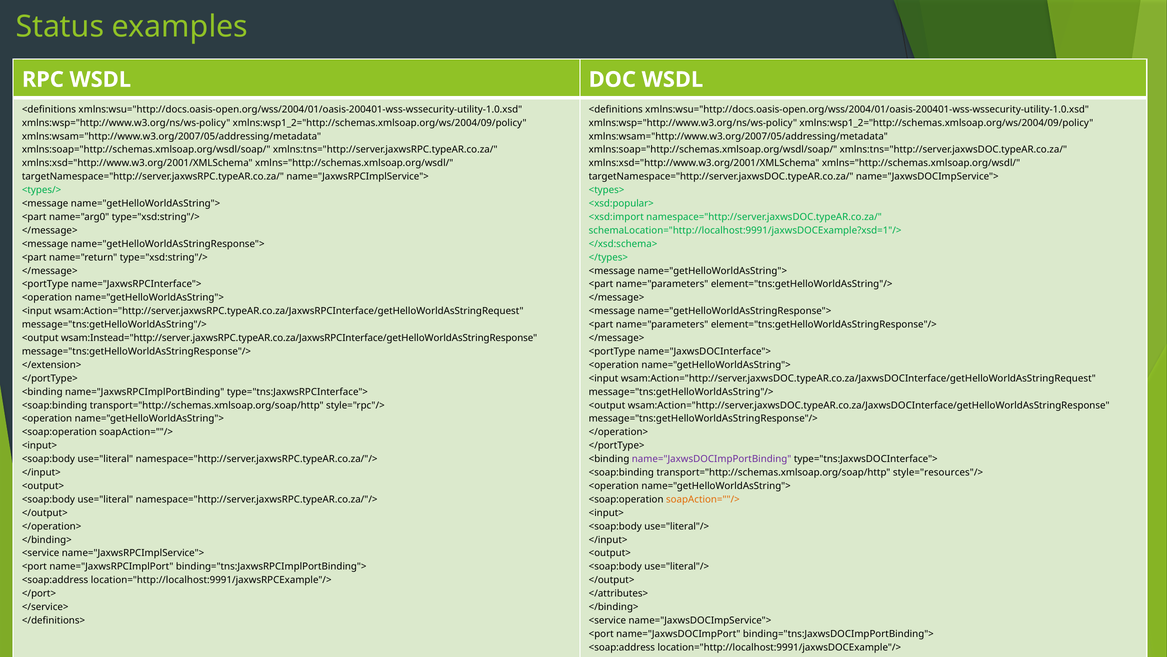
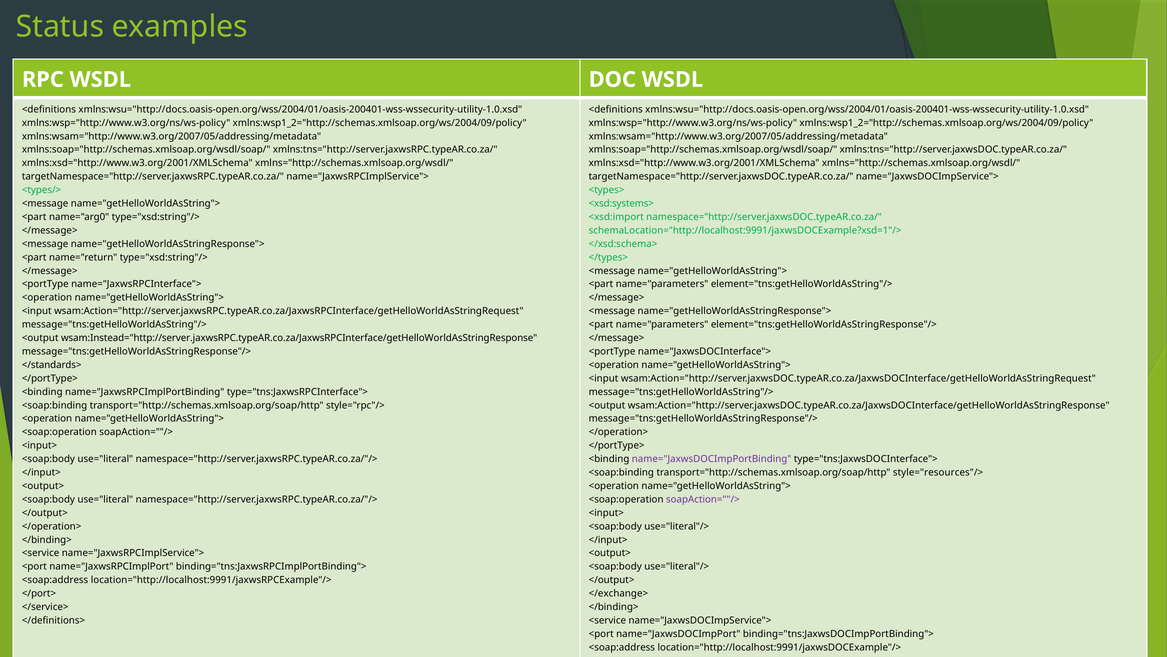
<xsd:popular>: <xsd:popular> -> <xsd:systems>
</extension>: </extension> -> </standards>
soapAction=""/> at (703, 499) colour: orange -> purple
</attributes>: </attributes> -> </exchange>
